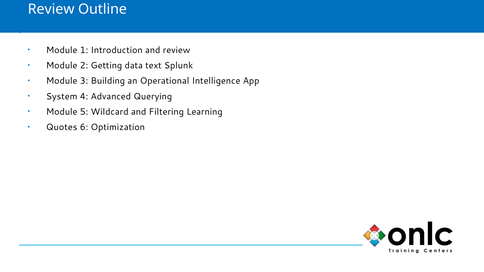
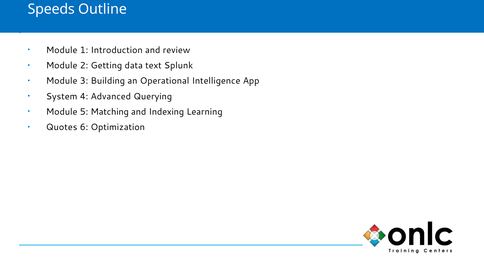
Review at (51, 9): Review -> Speeds
Wildcard: Wildcard -> Matching
Filtering: Filtering -> Indexing
